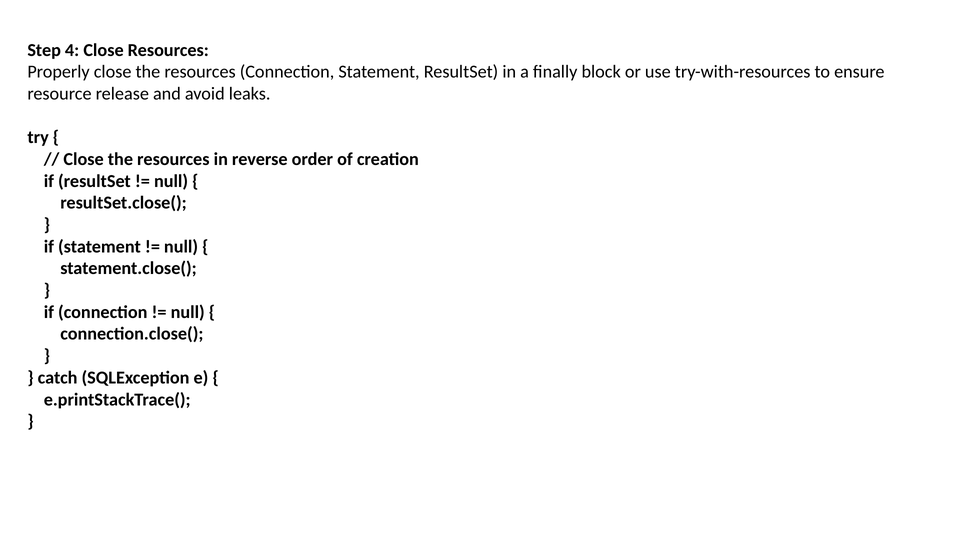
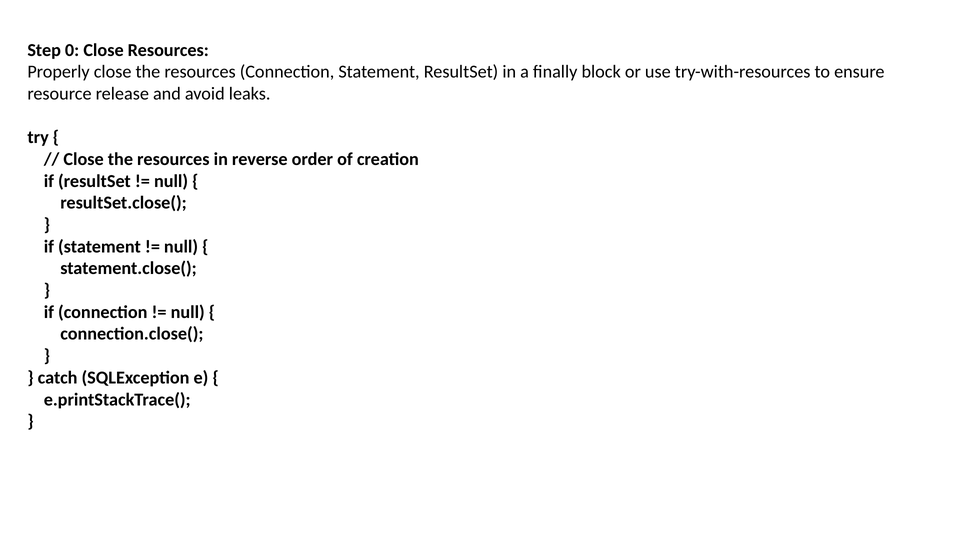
4: 4 -> 0
